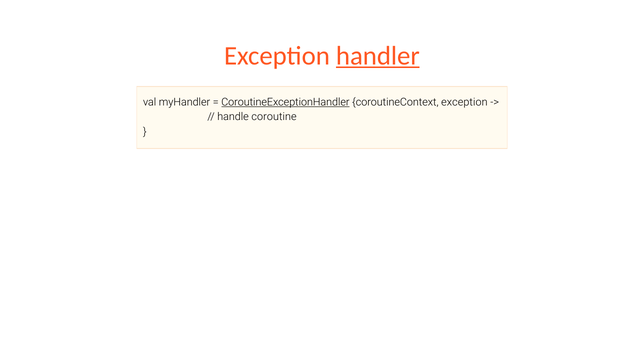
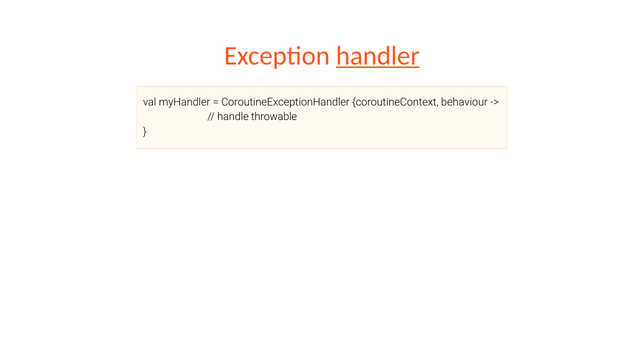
CoroutineExceptionHandler underline: present -> none
coroutineContext exception: exception -> behaviour
coroutine: coroutine -> throwable
